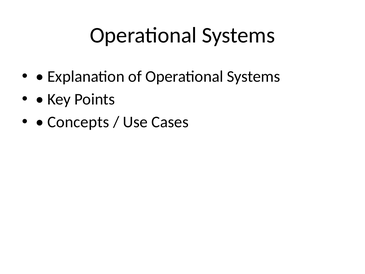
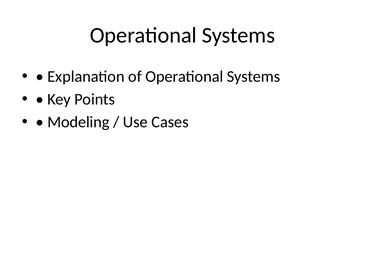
Concepts: Concepts -> Modeling
